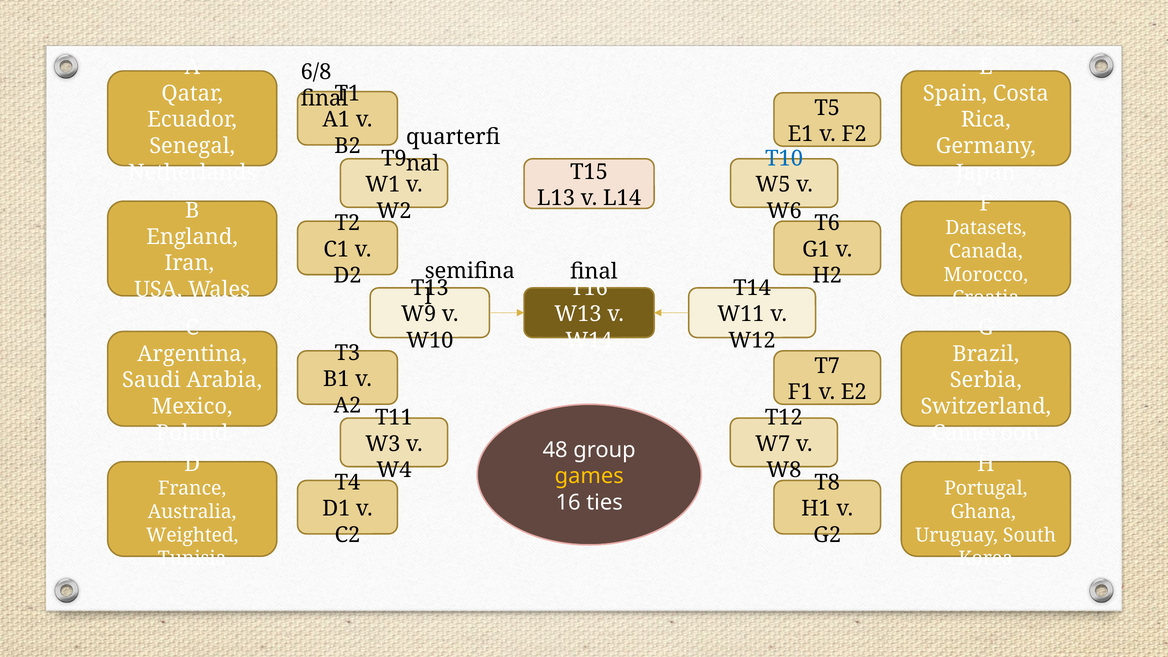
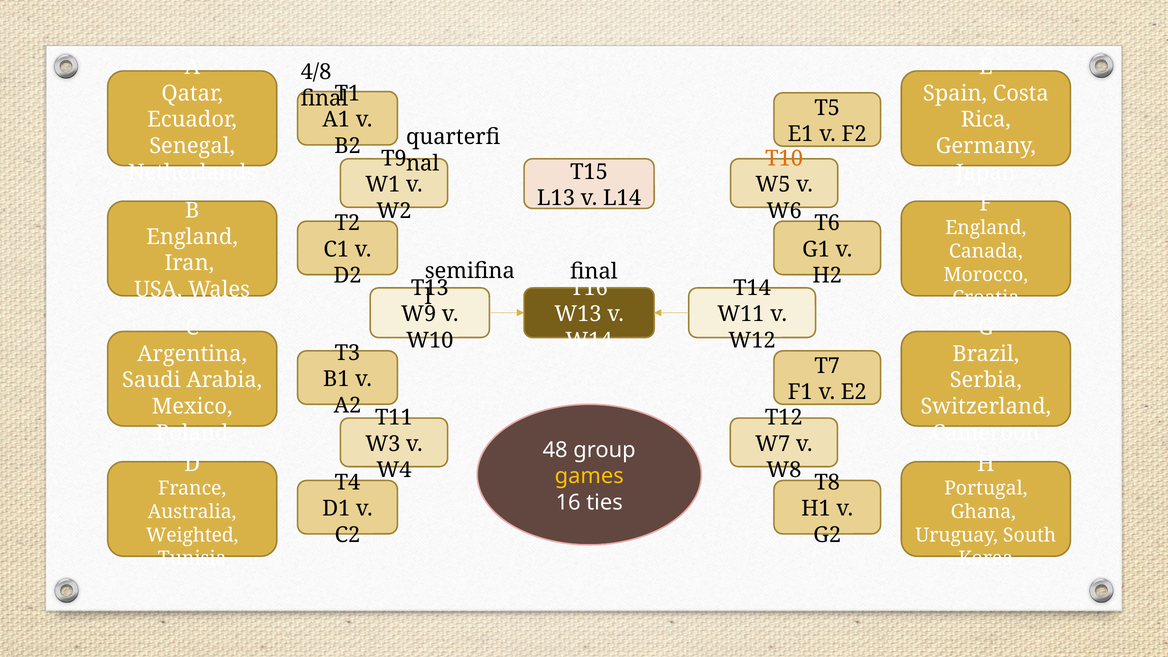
6/8: 6/8 -> 4/8
T10 colour: blue -> orange
Datasets at (986, 228): Datasets -> England
